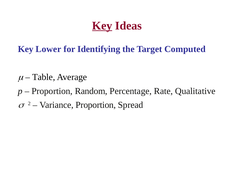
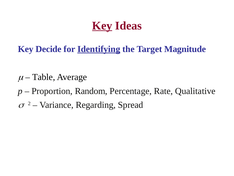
Lower: Lower -> Decide
Identifying underline: none -> present
Computed: Computed -> Magnitude
Variance Proportion: Proportion -> Regarding
